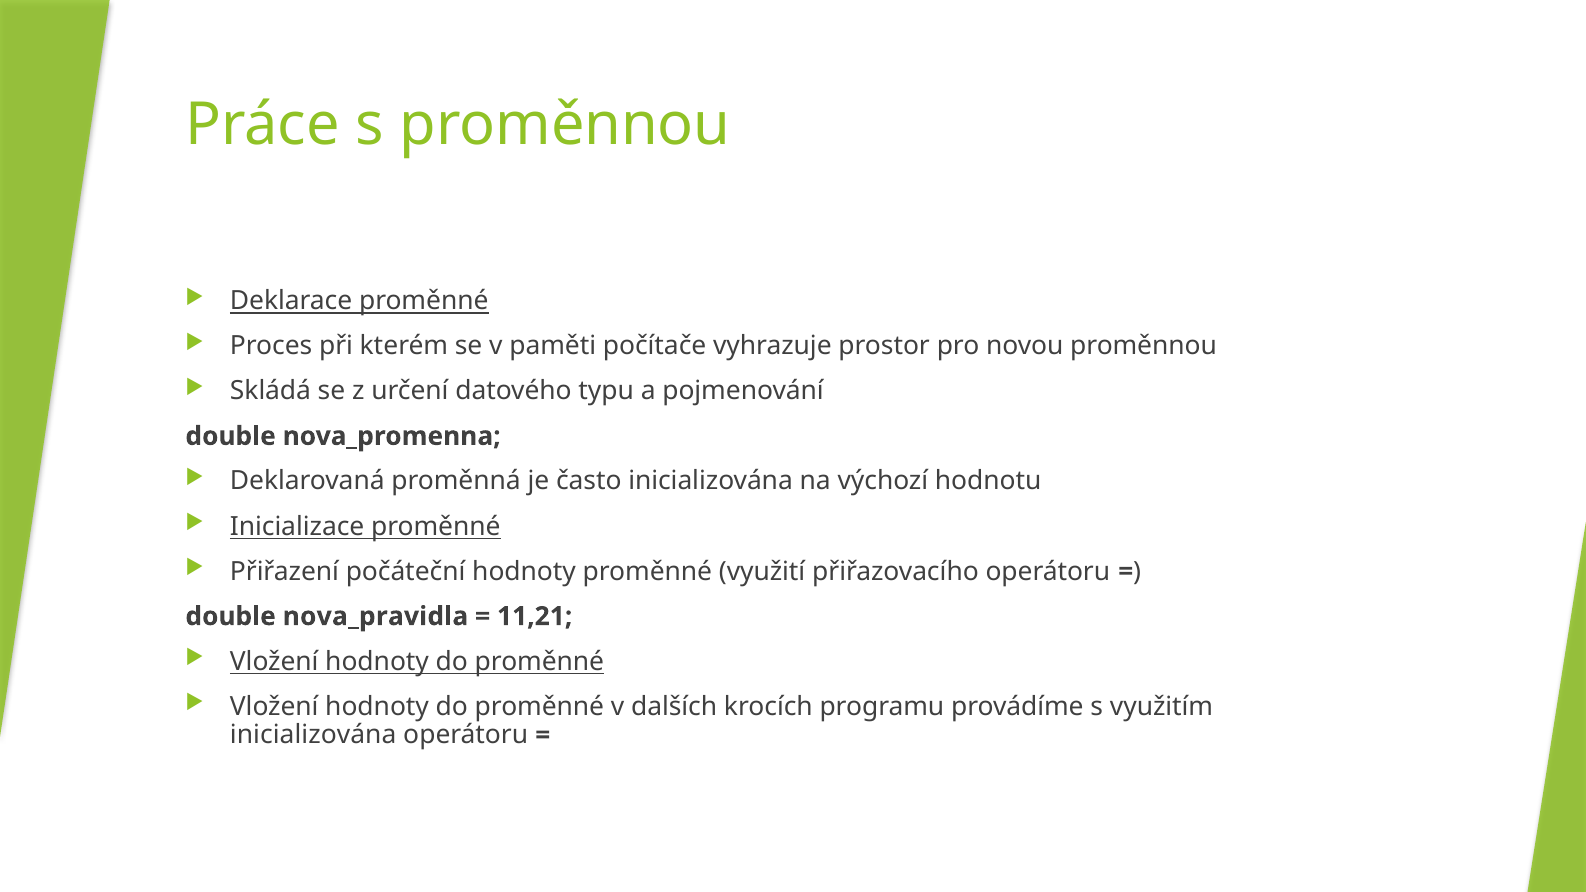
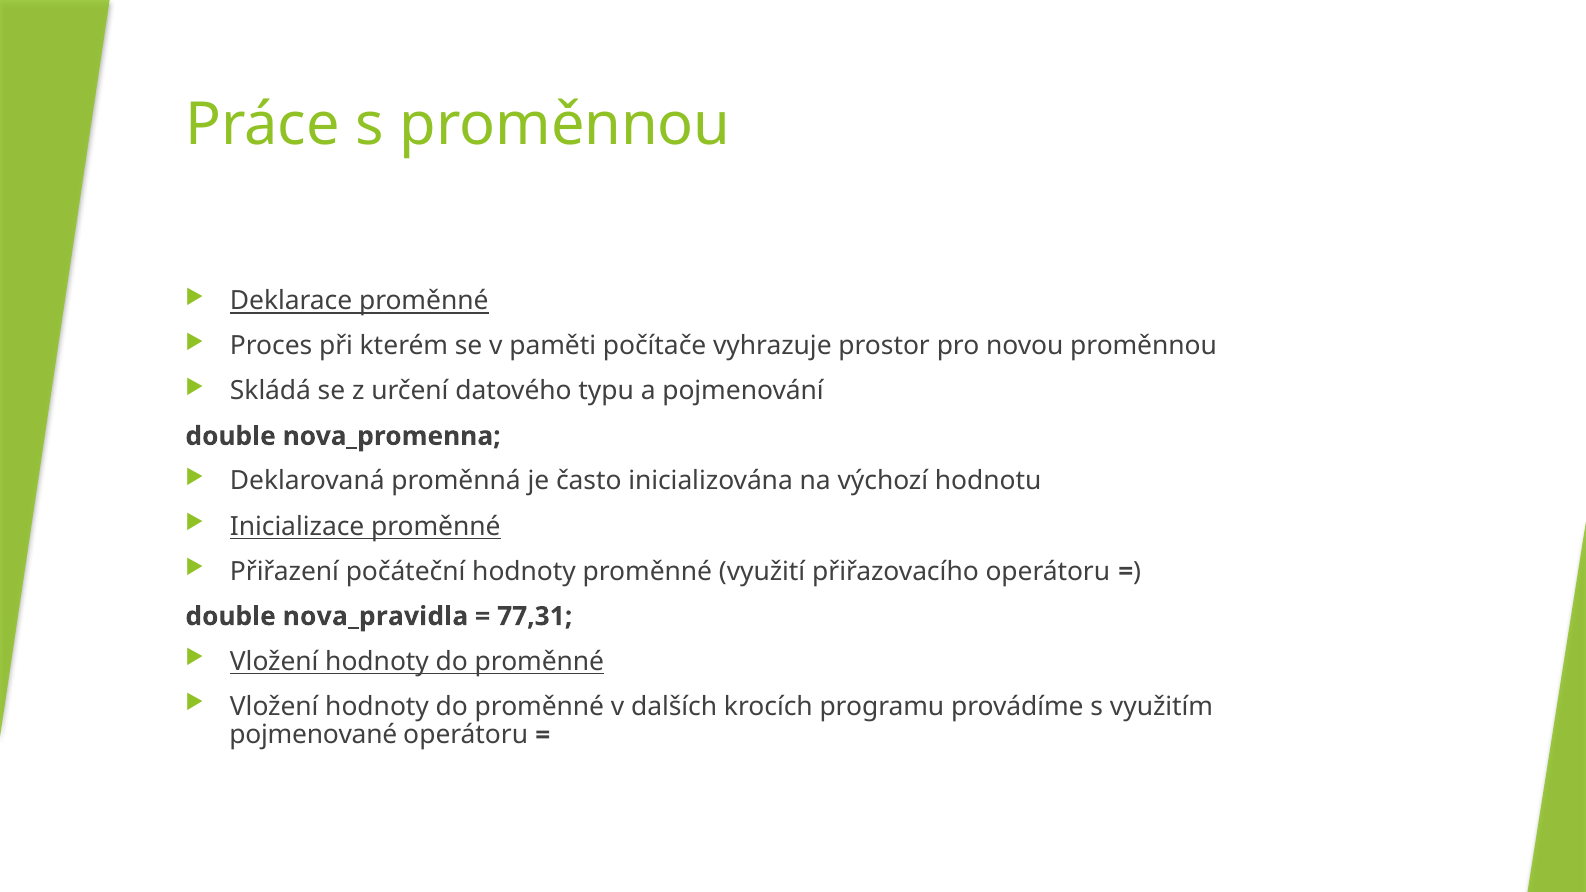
11,21: 11,21 -> 77,31
inicializována at (313, 735): inicializována -> pojmenované
